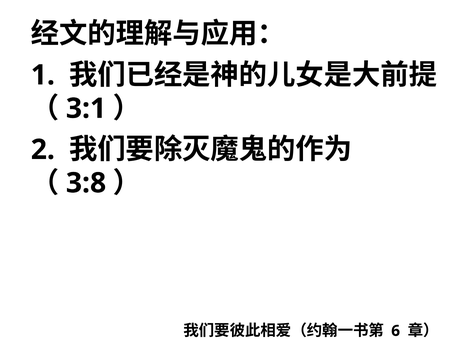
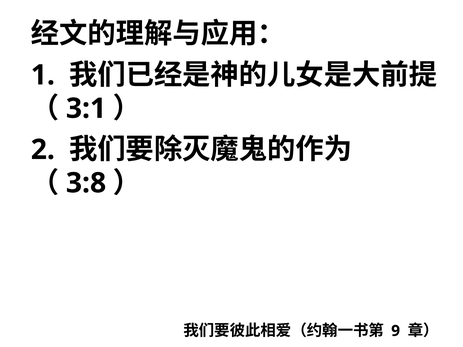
6: 6 -> 9
